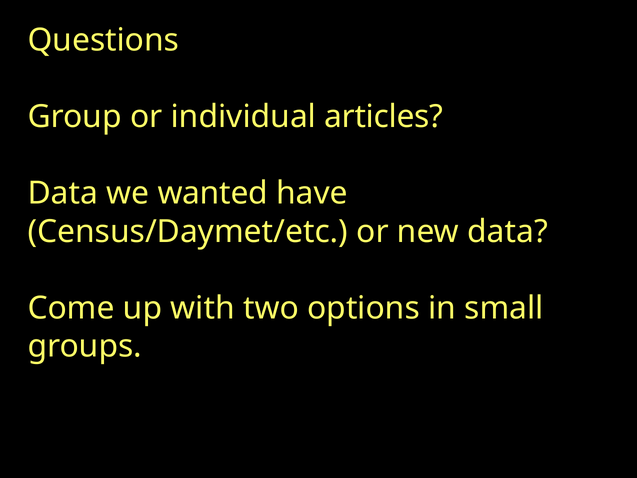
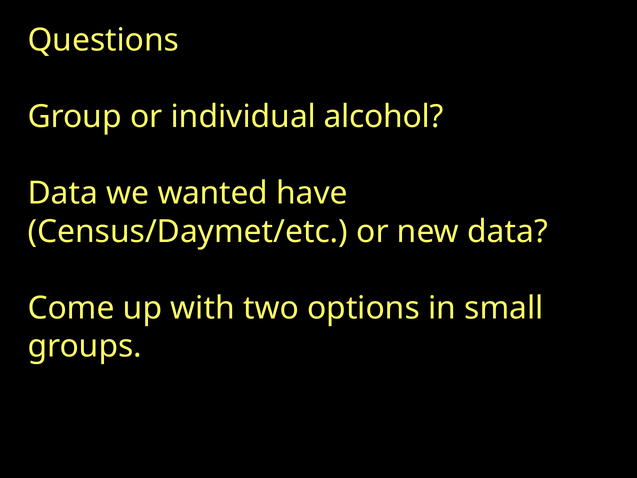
articles: articles -> alcohol
